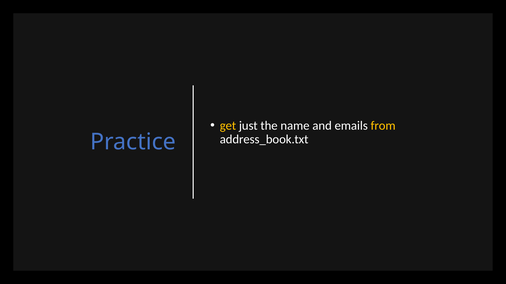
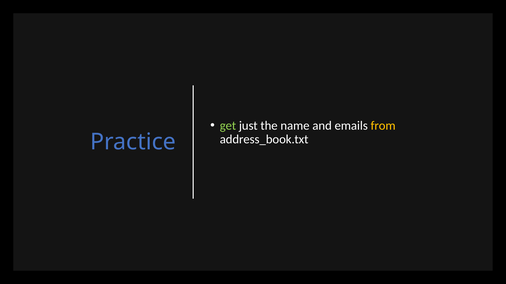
get colour: yellow -> light green
